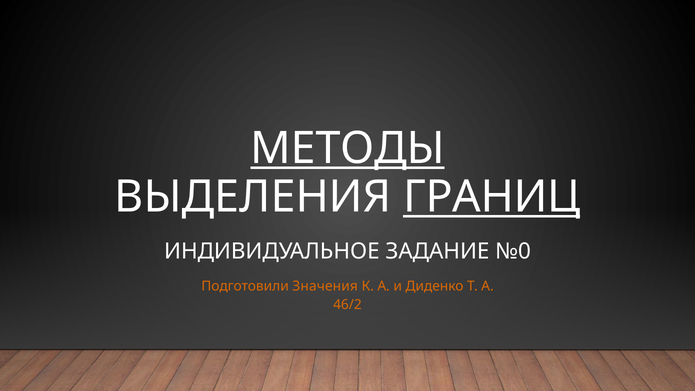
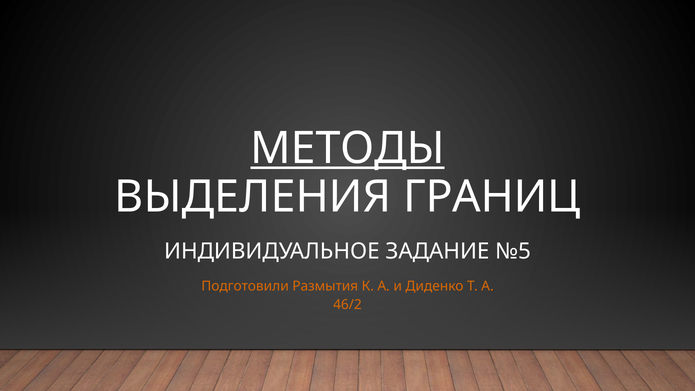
ГРАНИЦ underline: present -> none
№0: №0 -> №5
Значения: Значения -> Размытия
